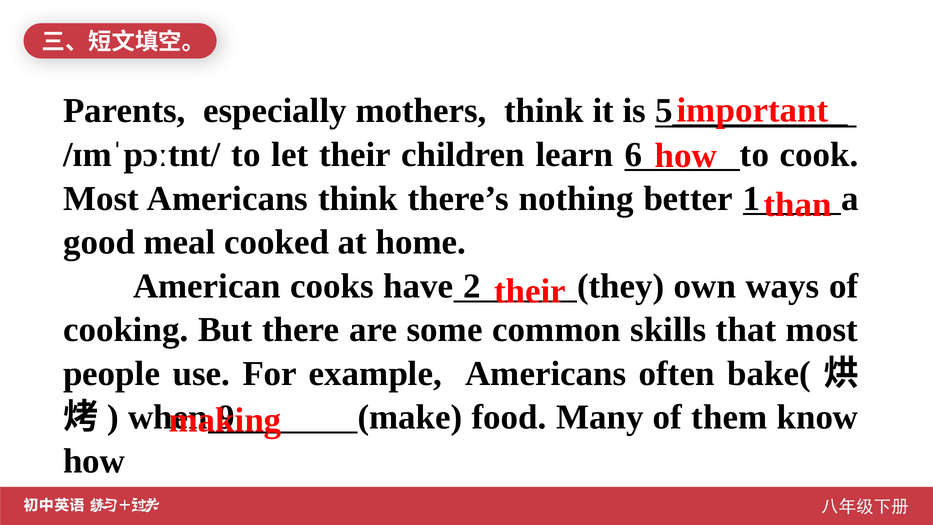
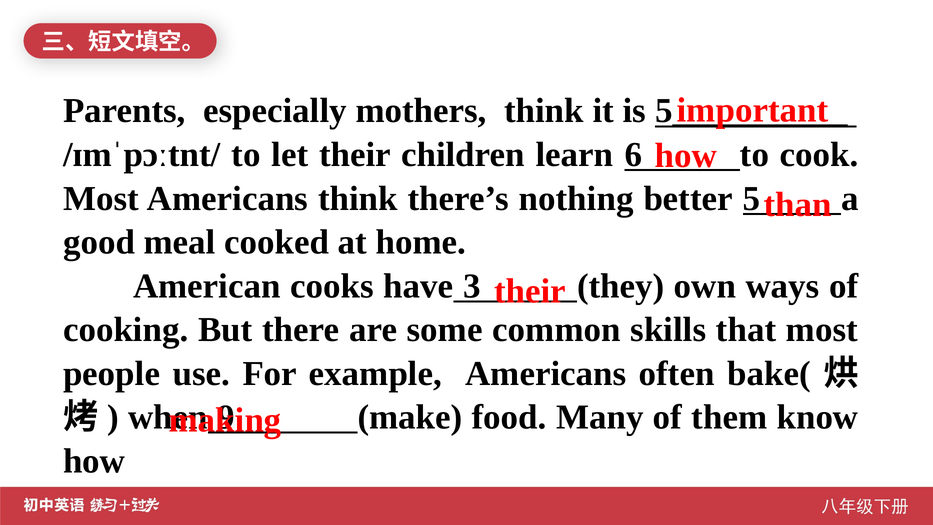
1: 1 -> 5
2: 2 -> 3
